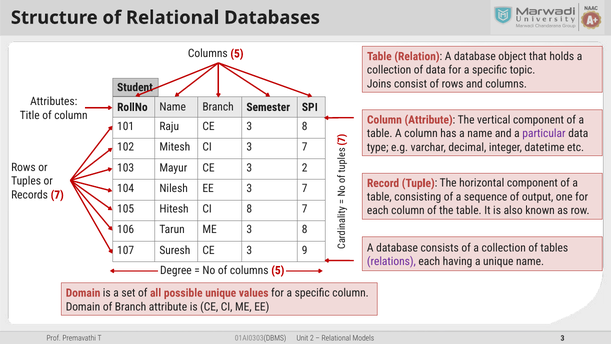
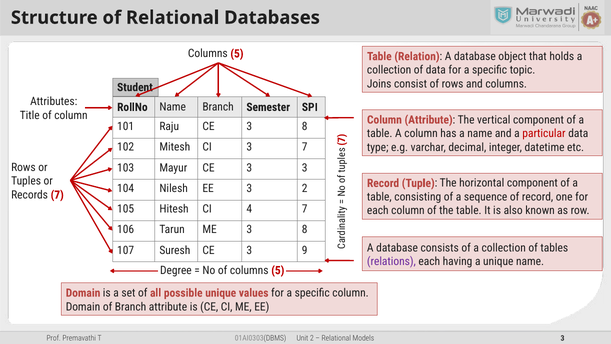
particular colour: purple -> red
3 2: 2 -> 3
EE 3 7: 7 -> 2
of output: output -> record
CI 8: 8 -> 4
